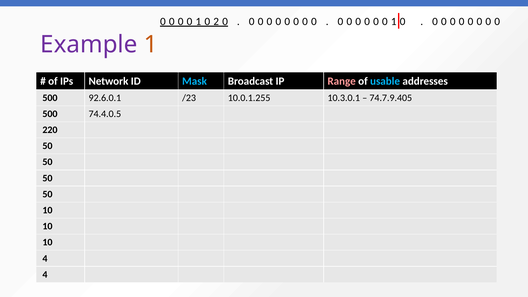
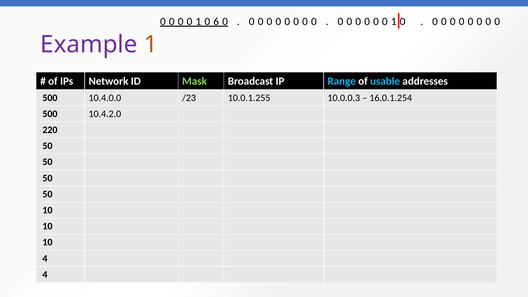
2: 2 -> 6
Mask colour: light blue -> light green
Range colour: pink -> light blue
92.6.0.1: 92.6.0.1 -> 10.4.0.0
10.3.0.1: 10.3.0.1 -> 10.0.0.3
74.7.9.405: 74.7.9.405 -> 16.0.1.254
74.4.0.5: 74.4.0.5 -> 10.4.2.0
